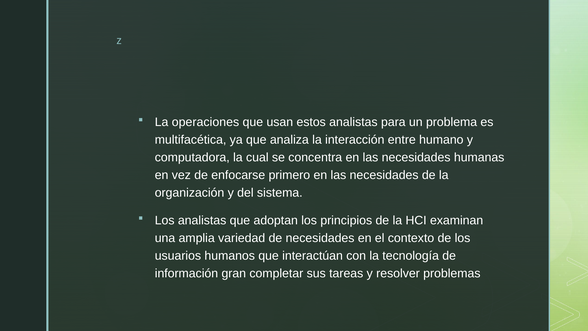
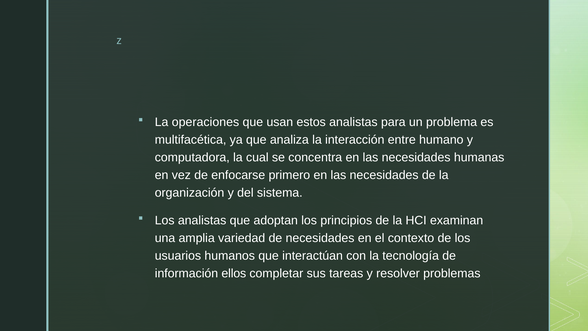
gran: gran -> ellos
